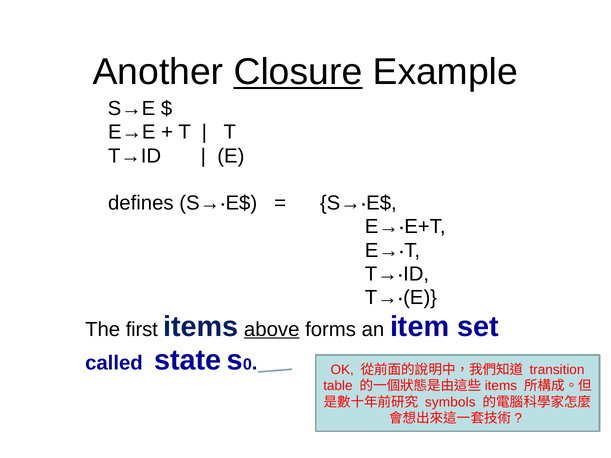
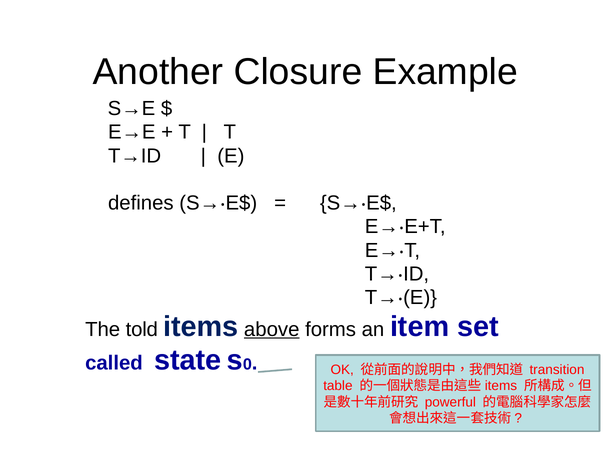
Closure underline: present -> none
first: first -> told
symbols: symbols -> powerful
